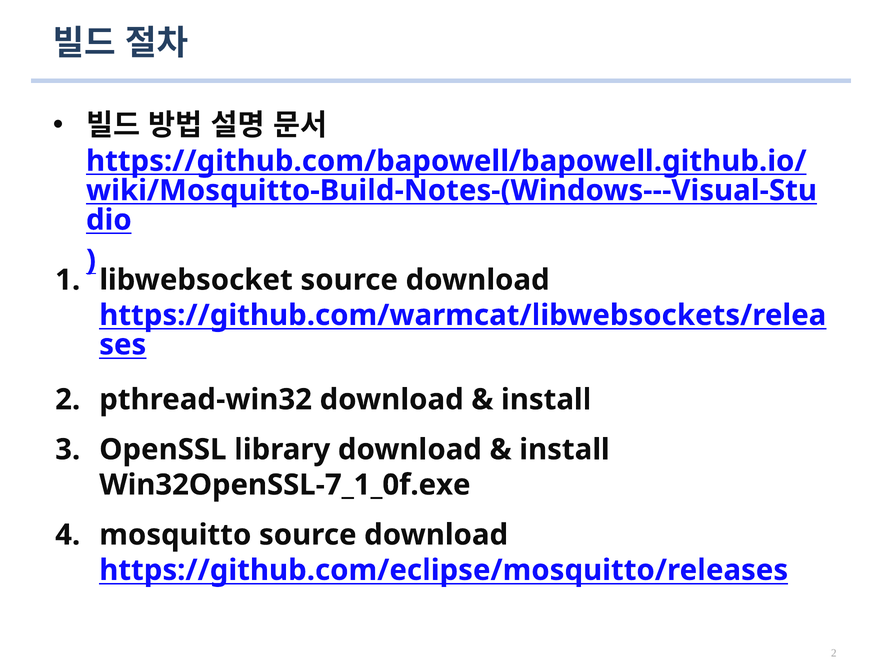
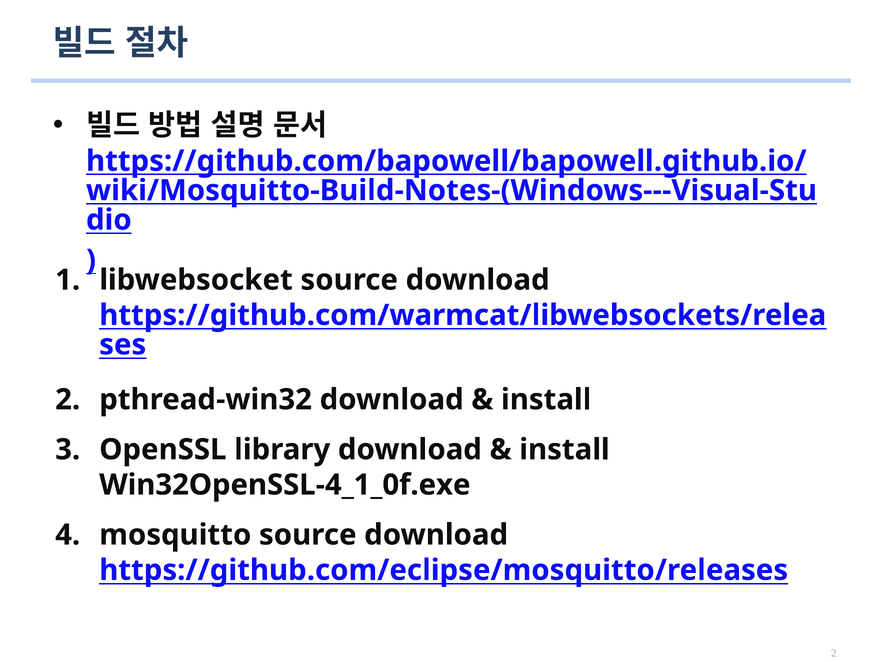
Win32OpenSSL-7_1_0f.exe: Win32OpenSSL-7_1_0f.exe -> Win32OpenSSL-4_1_0f.exe
